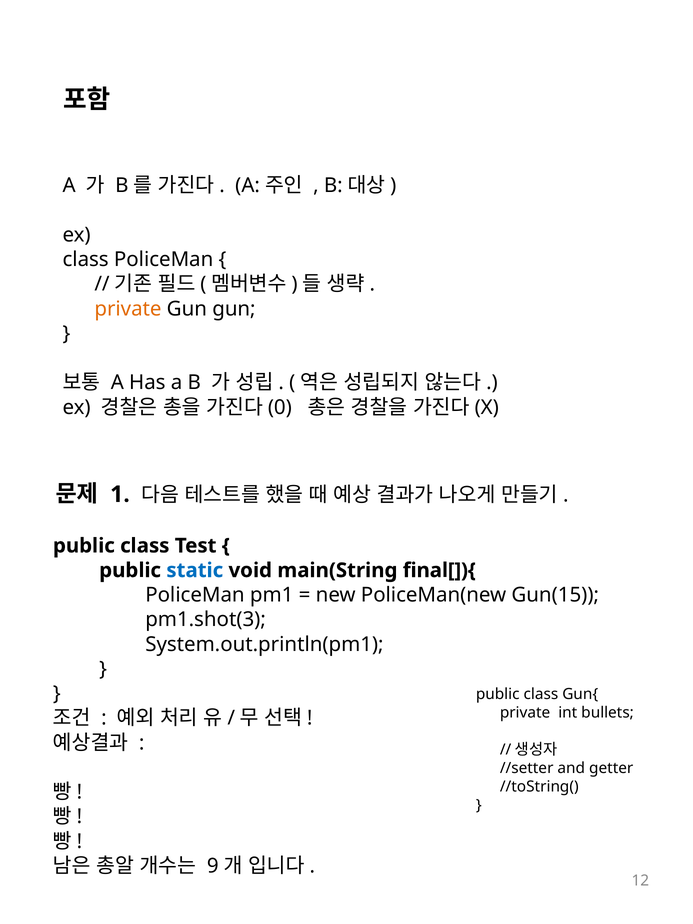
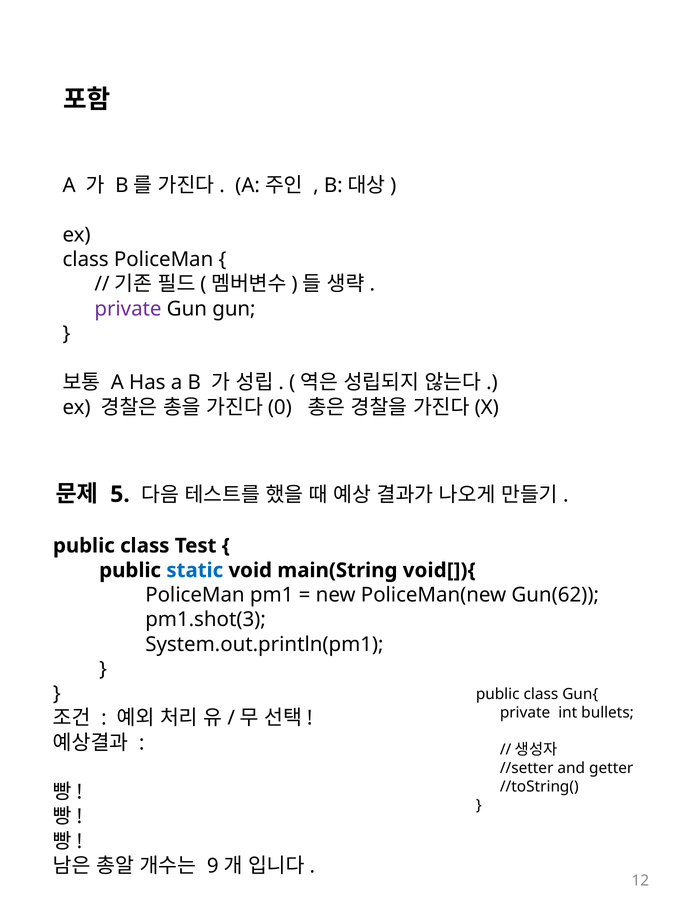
private at (128, 309) colour: orange -> purple
1: 1 -> 5
final[]){: final[]){ -> void[]){
Gun(15: Gun(15 -> Gun(62
